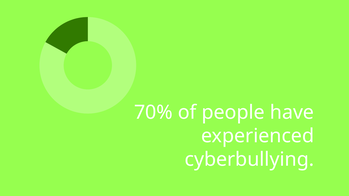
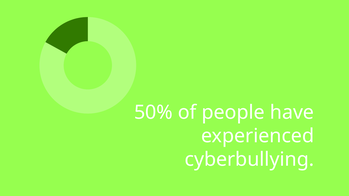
70%: 70% -> 50%
